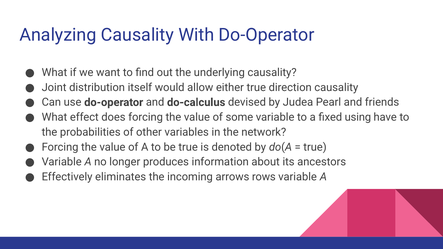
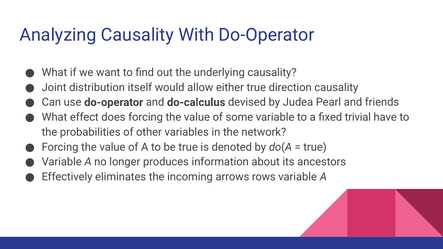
using: using -> trivial
